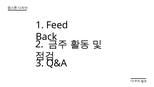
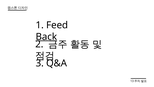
Back underline: none -> present
